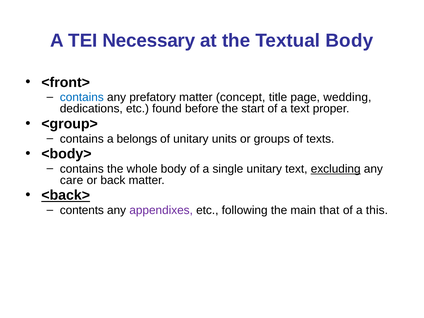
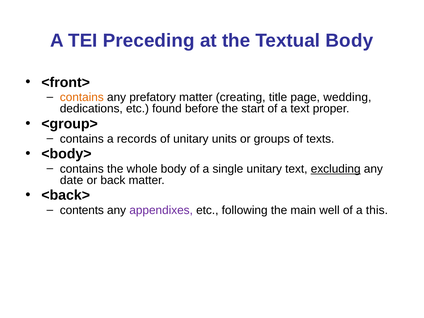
Necessary: Necessary -> Preceding
contains at (82, 97) colour: blue -> orange
concept: concept -> creating
belongs: belongs -> records
care: care -> date
<back> underline: present -> none
that: that -> well
